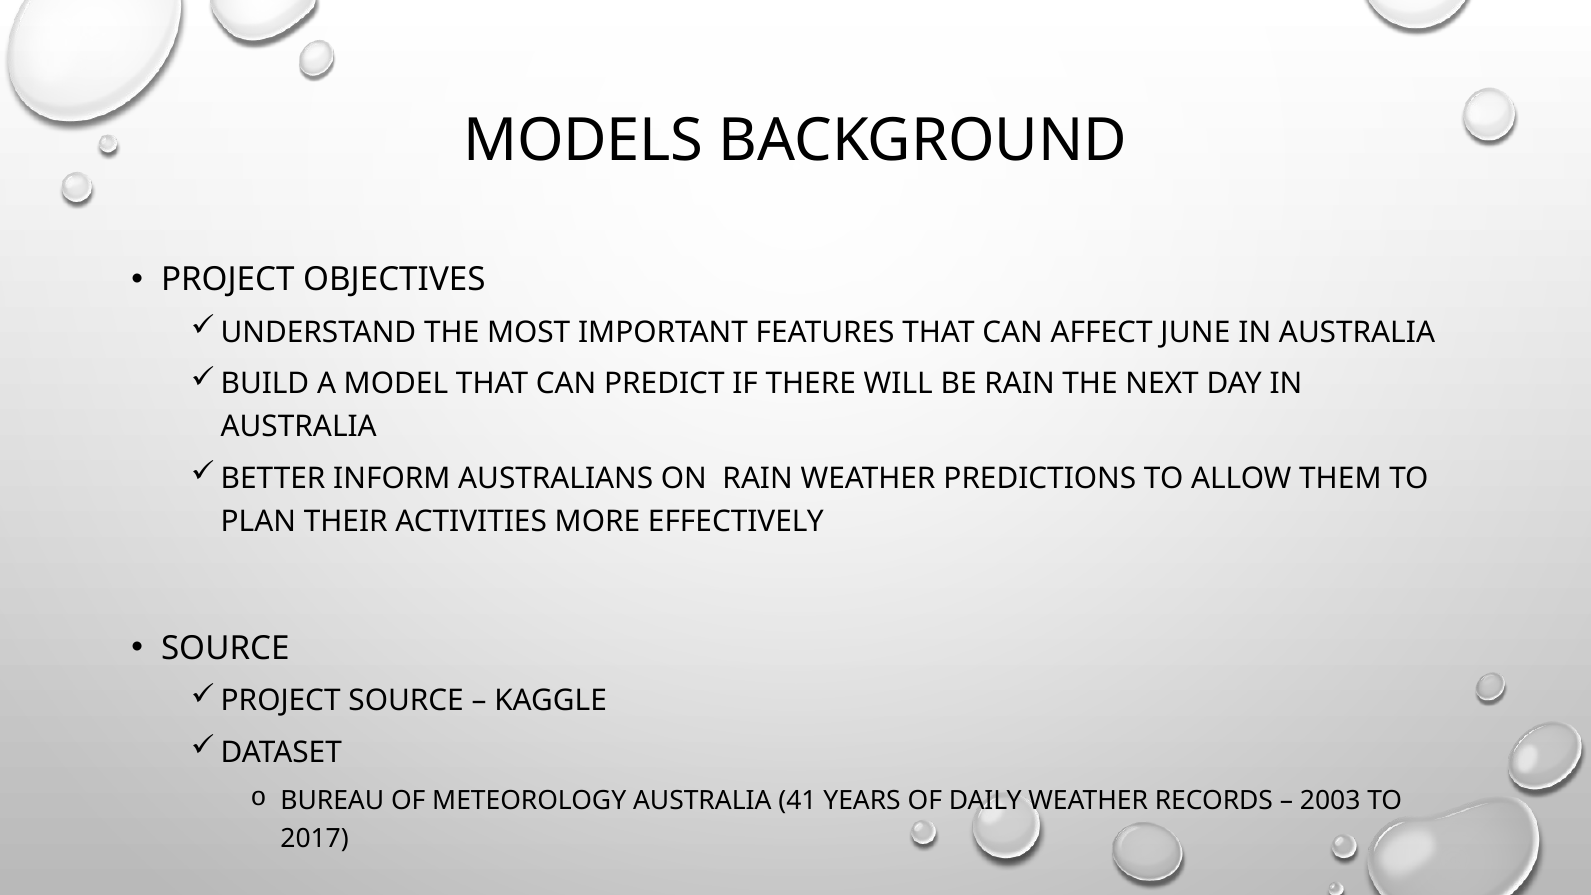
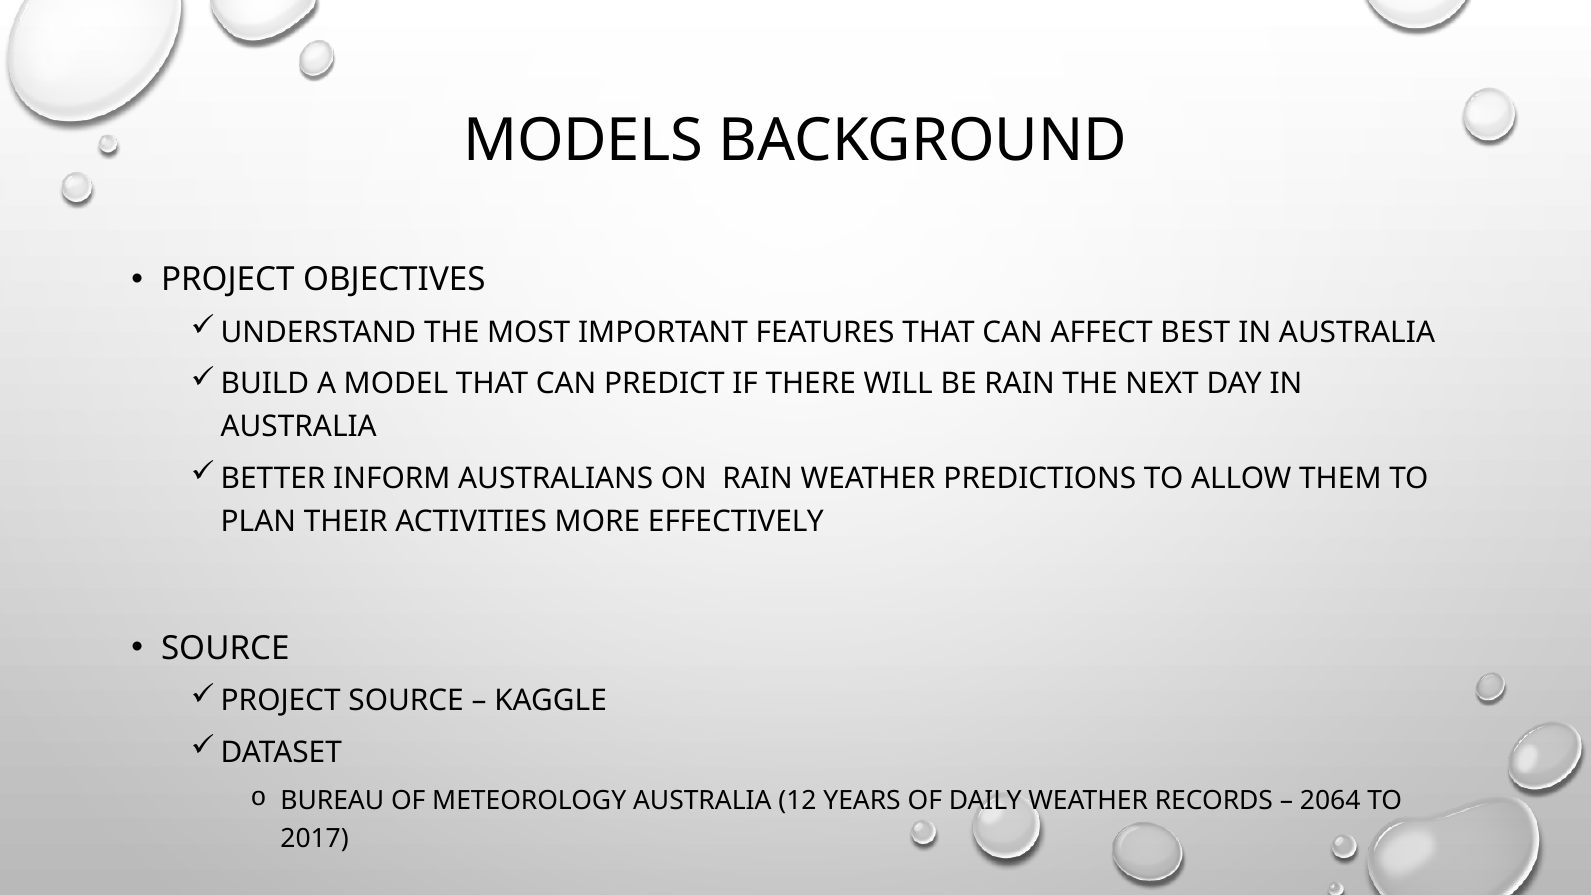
JUNE: JUNE -> BEST
41: 41 -> 12
2003: 2003 -> 2064
